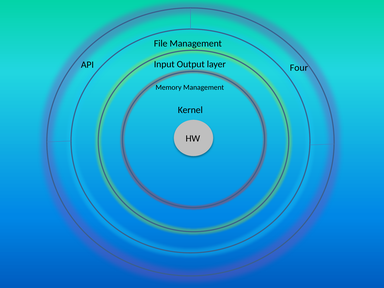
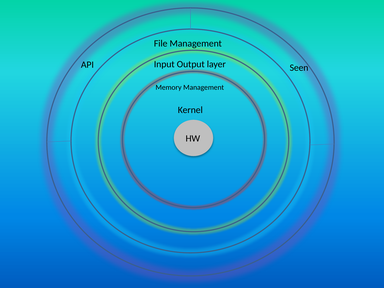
Four: Four -> Seen
